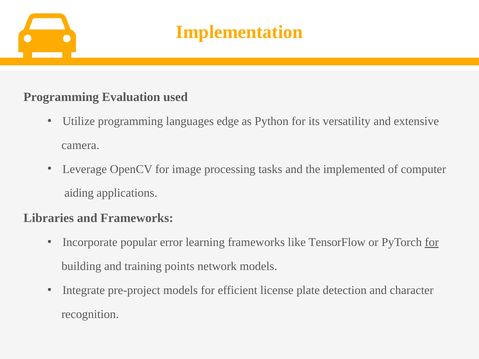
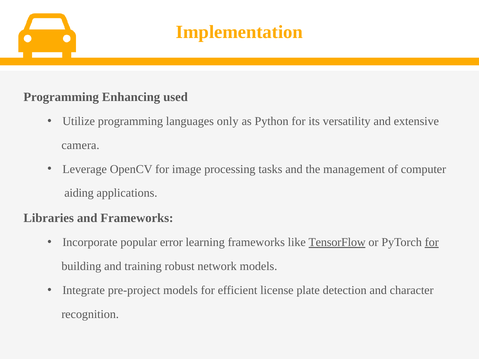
Evaluation: Evaluation -> Enhancing
edge: edge -> only
implemented: implemented -> management
TensorFlow underline: none -> present
points: points -> robust
